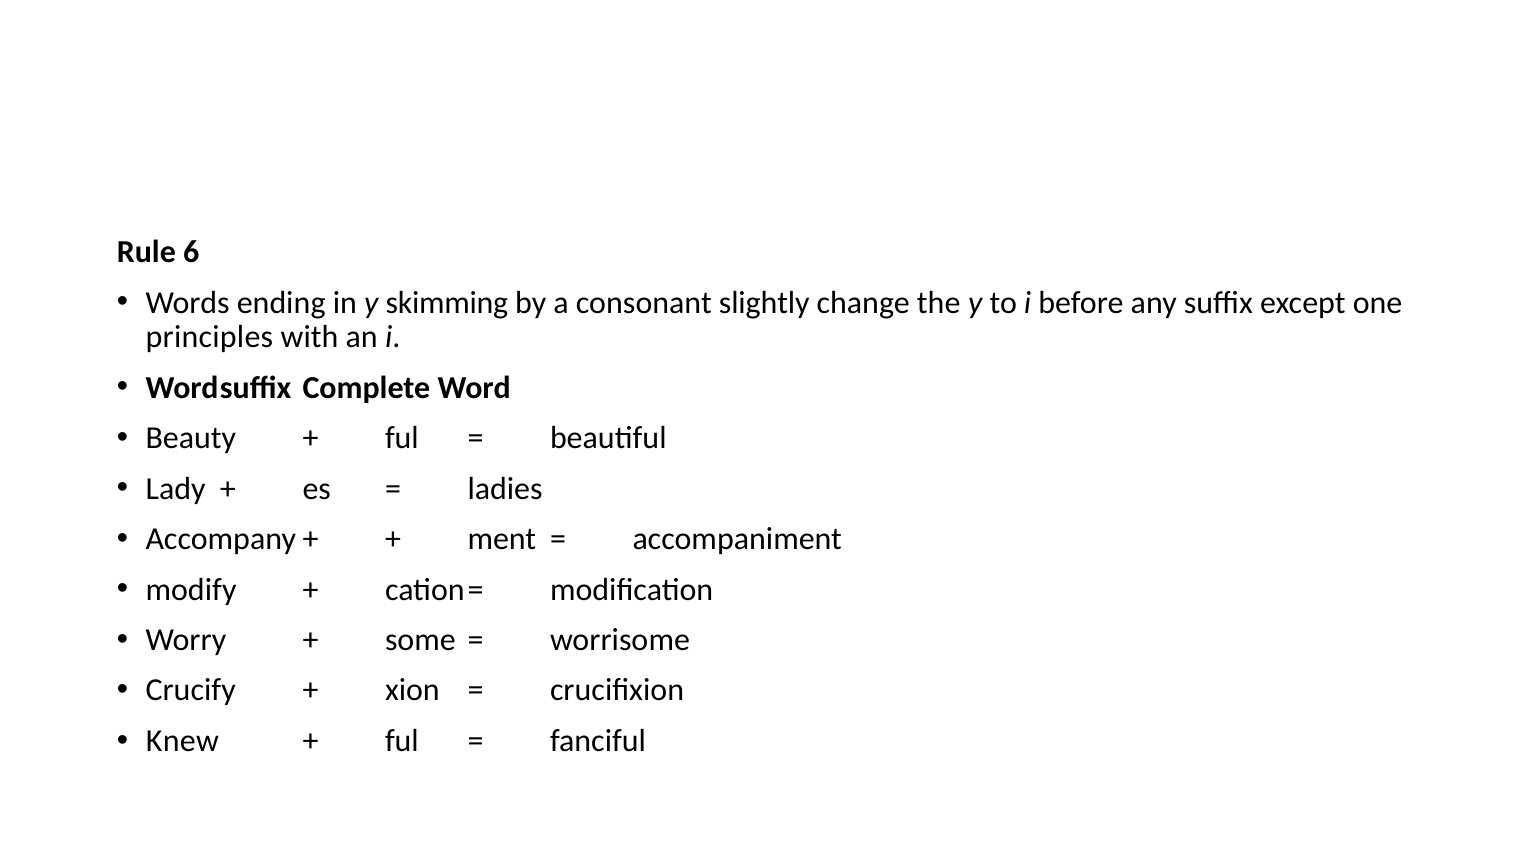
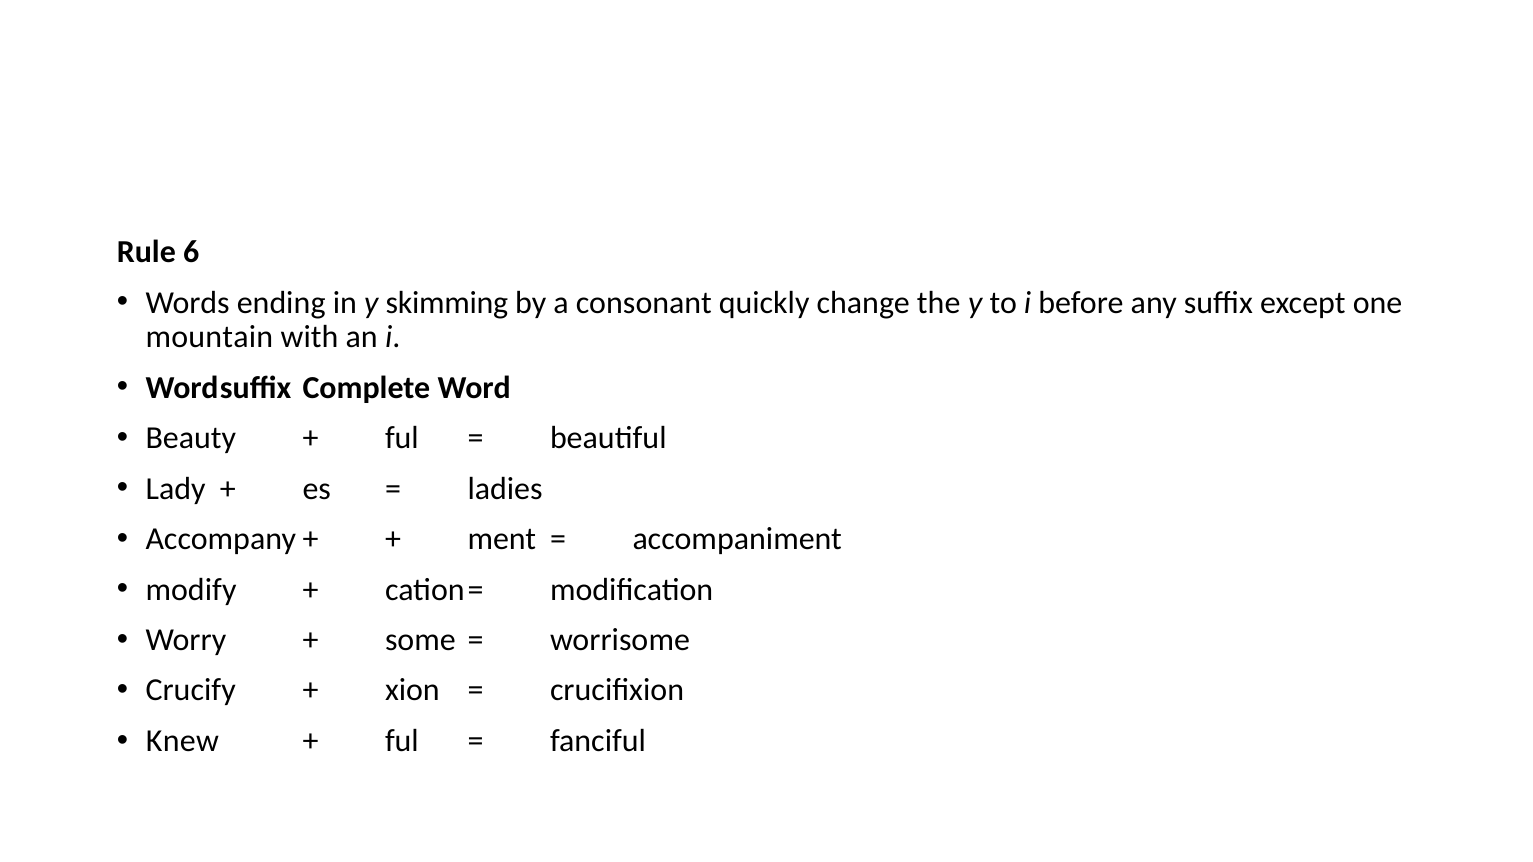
slightly: slightly -> quickly
principles: principles -> mountain
